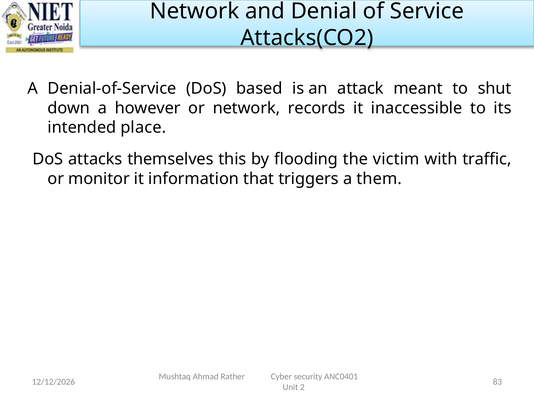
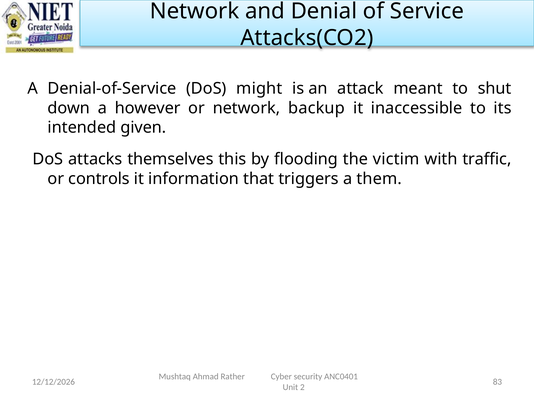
based: based -> might
records: records -> backup
place: place -> given
monitor: monitor -> controls
